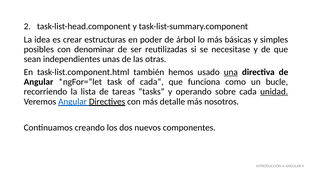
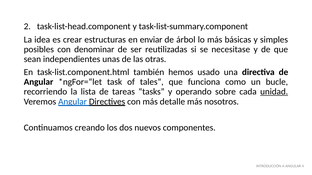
poder: poder -> enviar
una underline: present -> none
cada“: cada“ -> tales“
